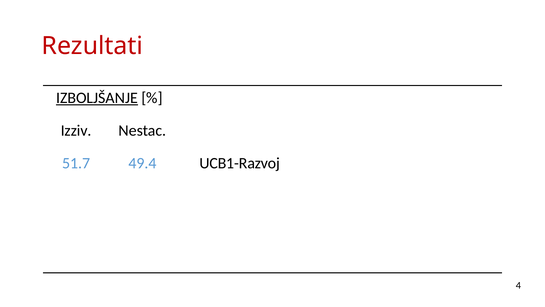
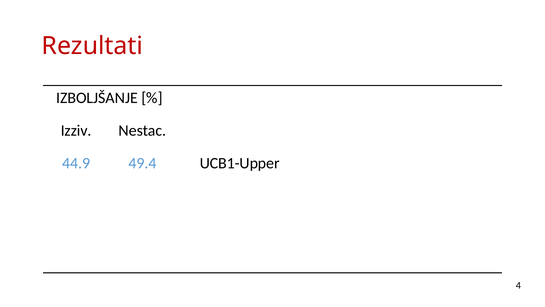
IZBOLJŠANJE underline: present -> none
51.7: 51.7 -> 44.9
UCB1-Razvoj: UCB1-Razvoj -> UCB1-Upper
